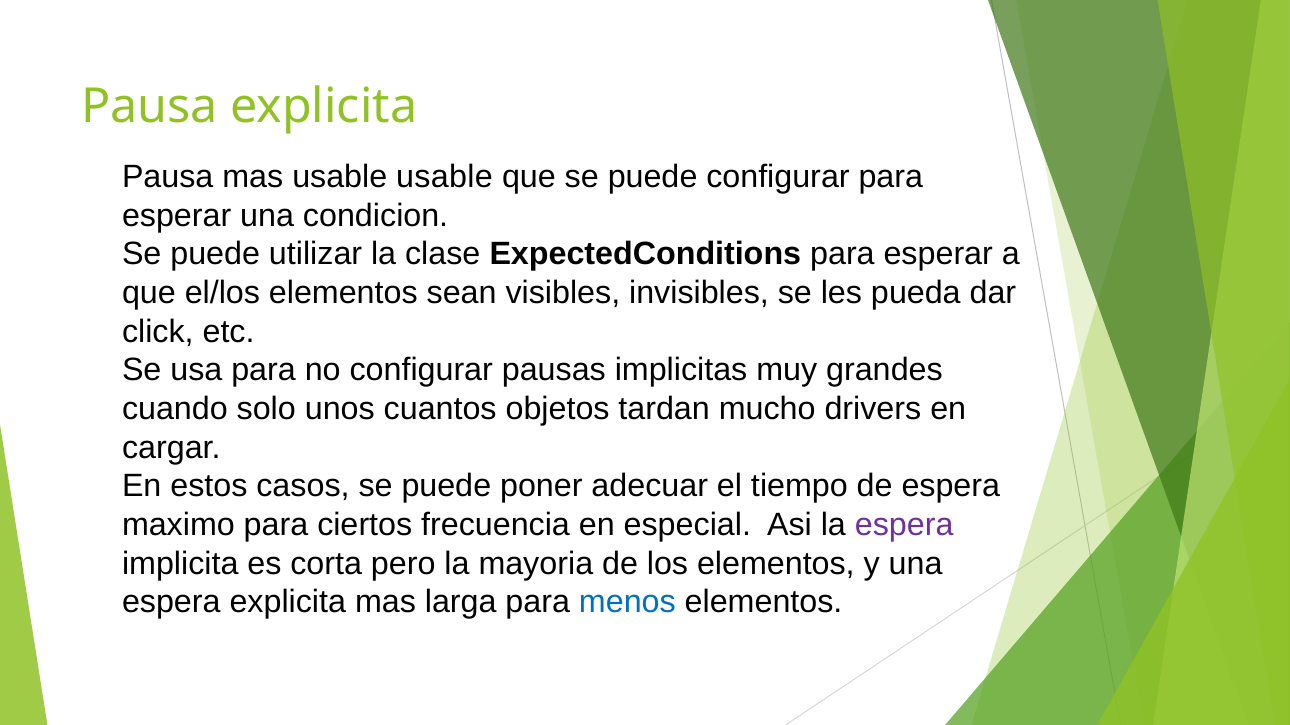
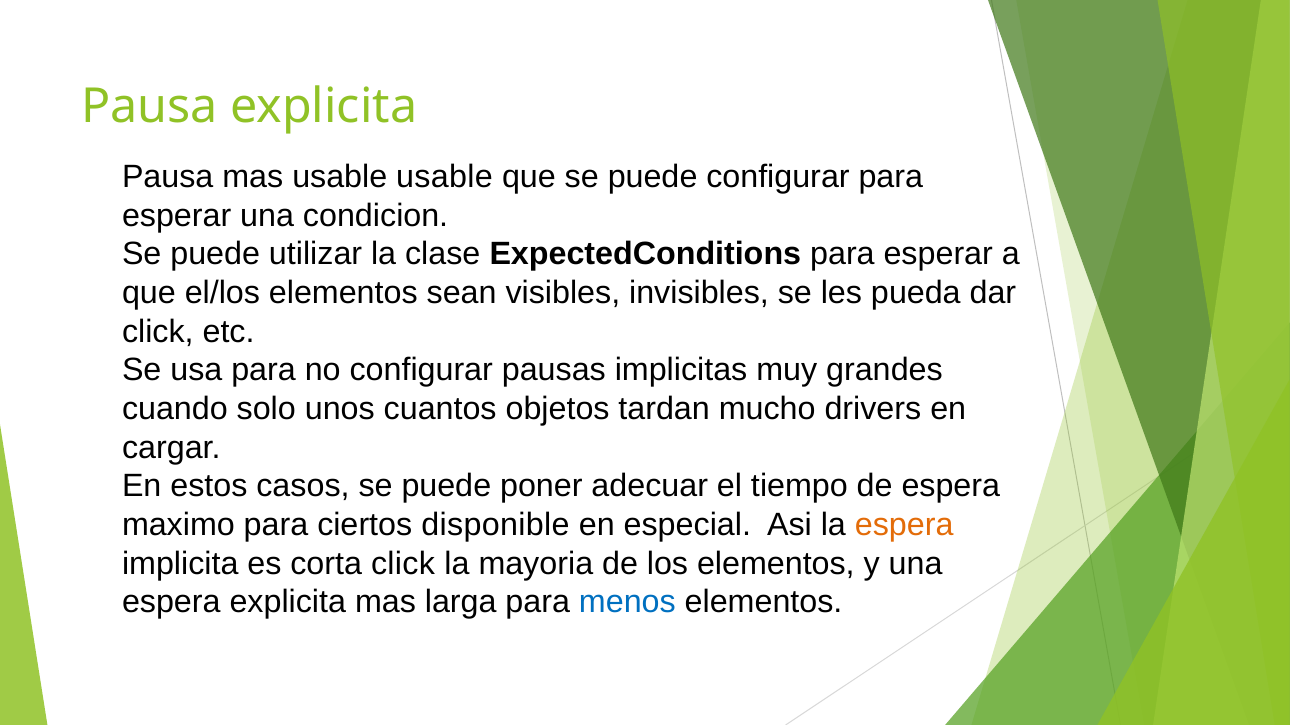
frecuencia: frecuencia -> disponible
espera at (904, 525) colour: purple -> orange
corta pero: pero -> click
